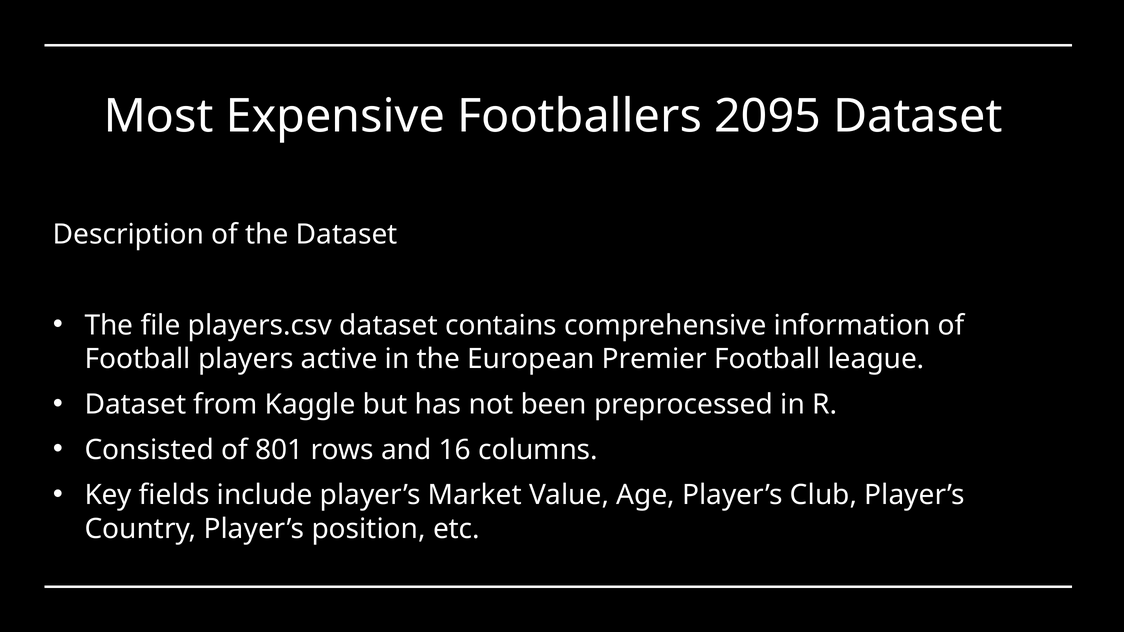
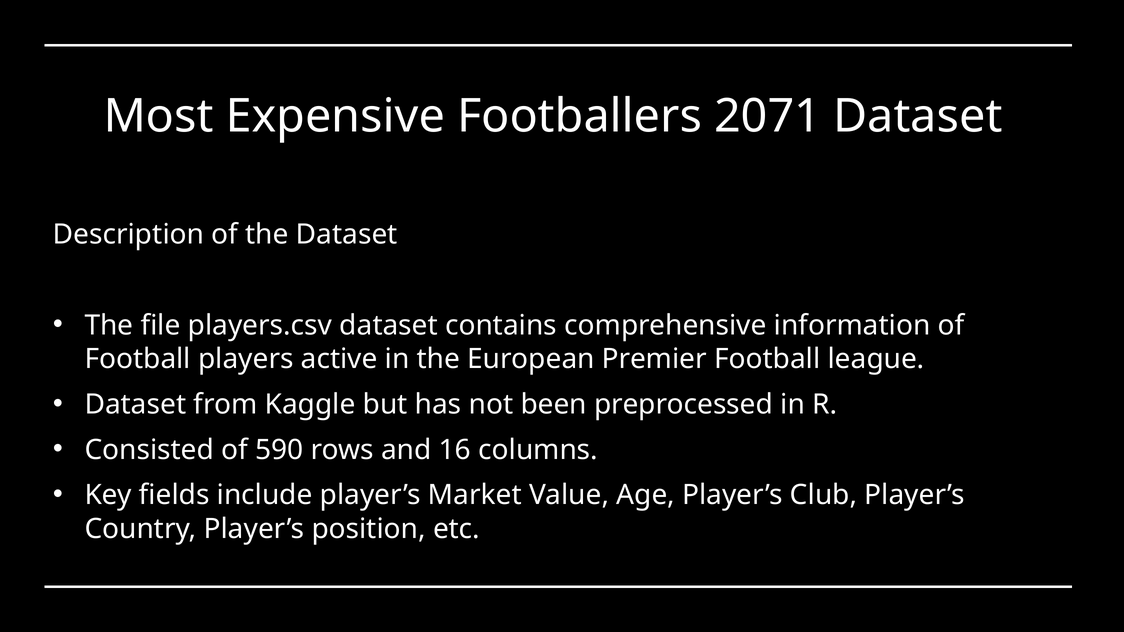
2095: 2095 -> 2071
801: 801 -> 590
